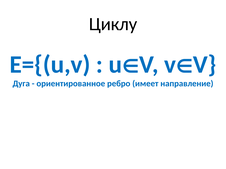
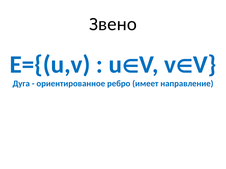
Циклу: Циклу -> Звено
